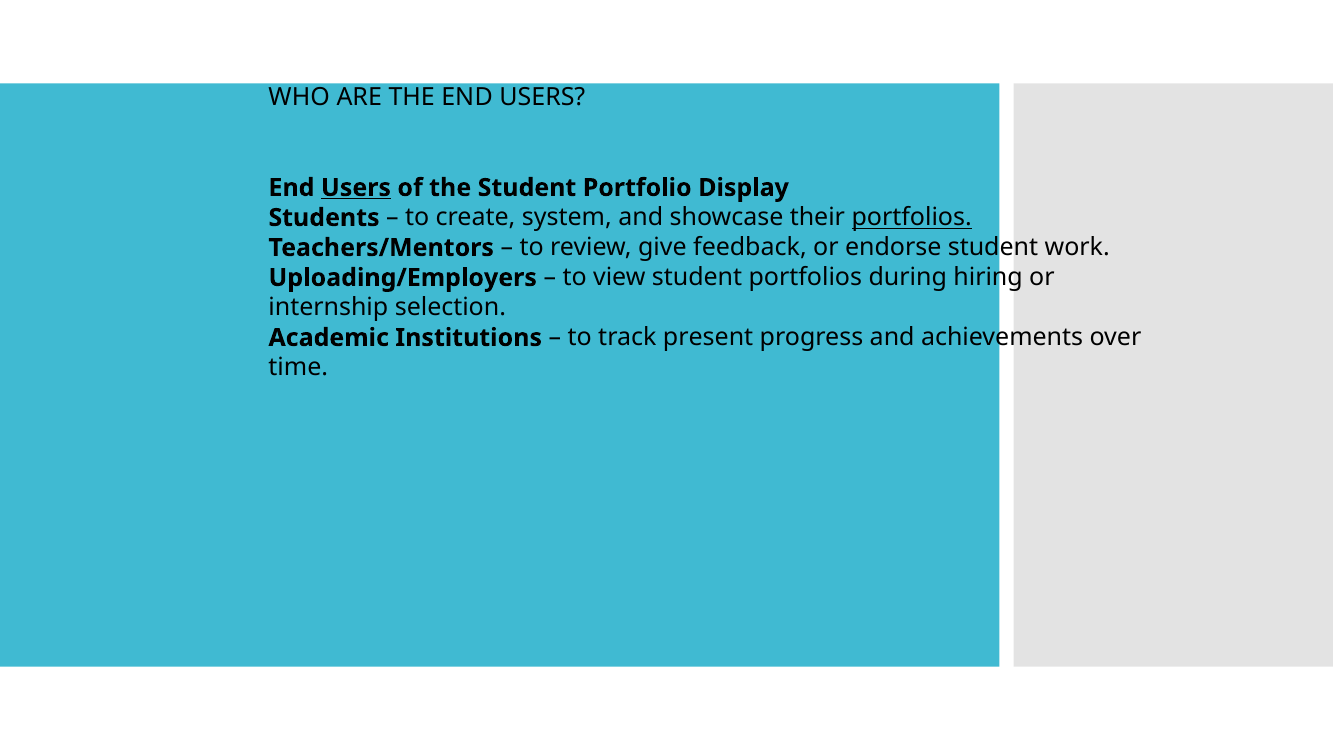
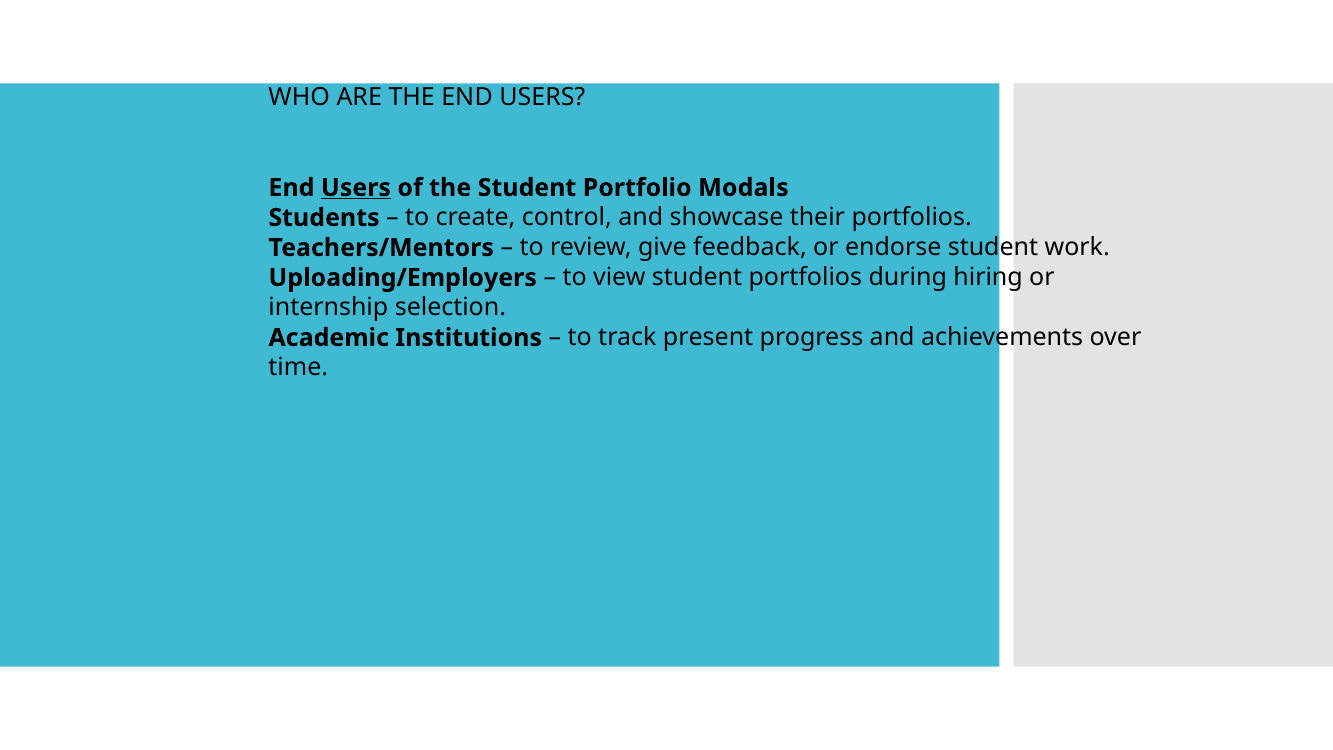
Display: Display -> Modals
system: system -> control
portfolios at (912, 218) underline: present -> none
